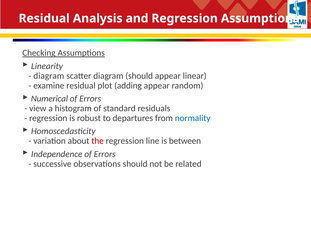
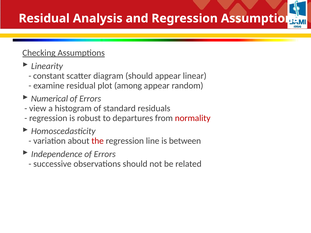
diagram at (49, 76): diagram -> constant
adding: adding -> among
normality colour: blue -> red
